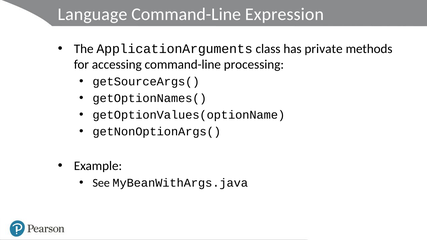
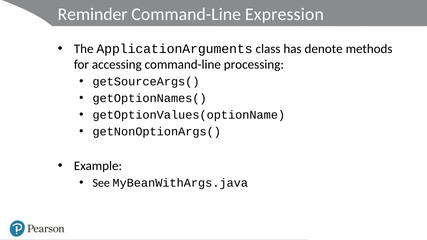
Language: Language -> Reminder
private: private -> denote
